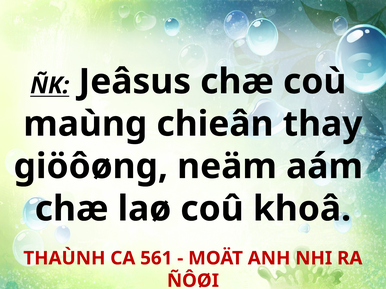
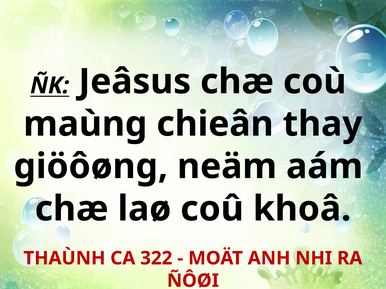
561: 561 -> 322
